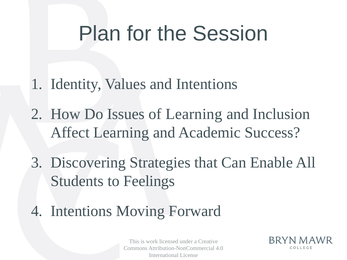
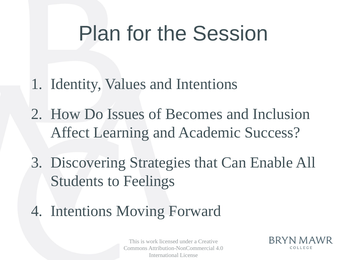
of Learning: Learning -> Becomes
